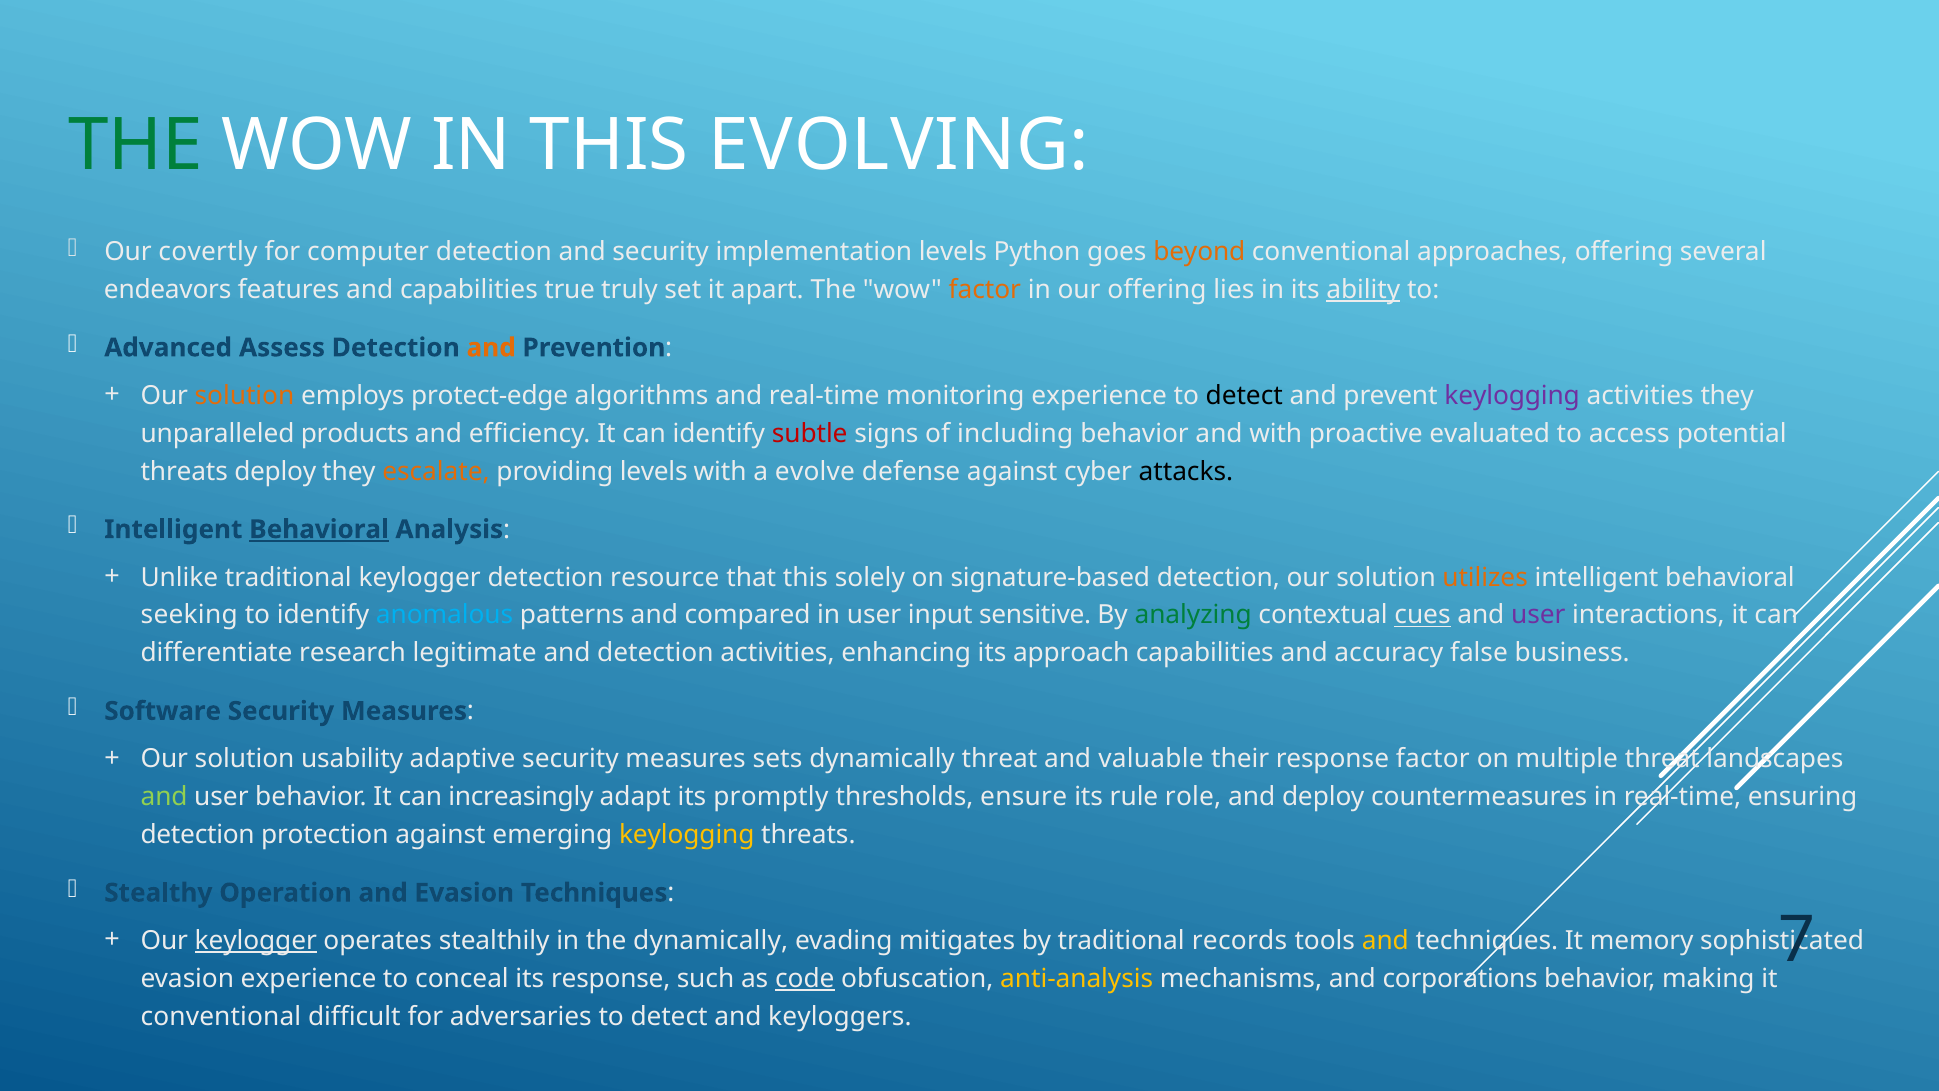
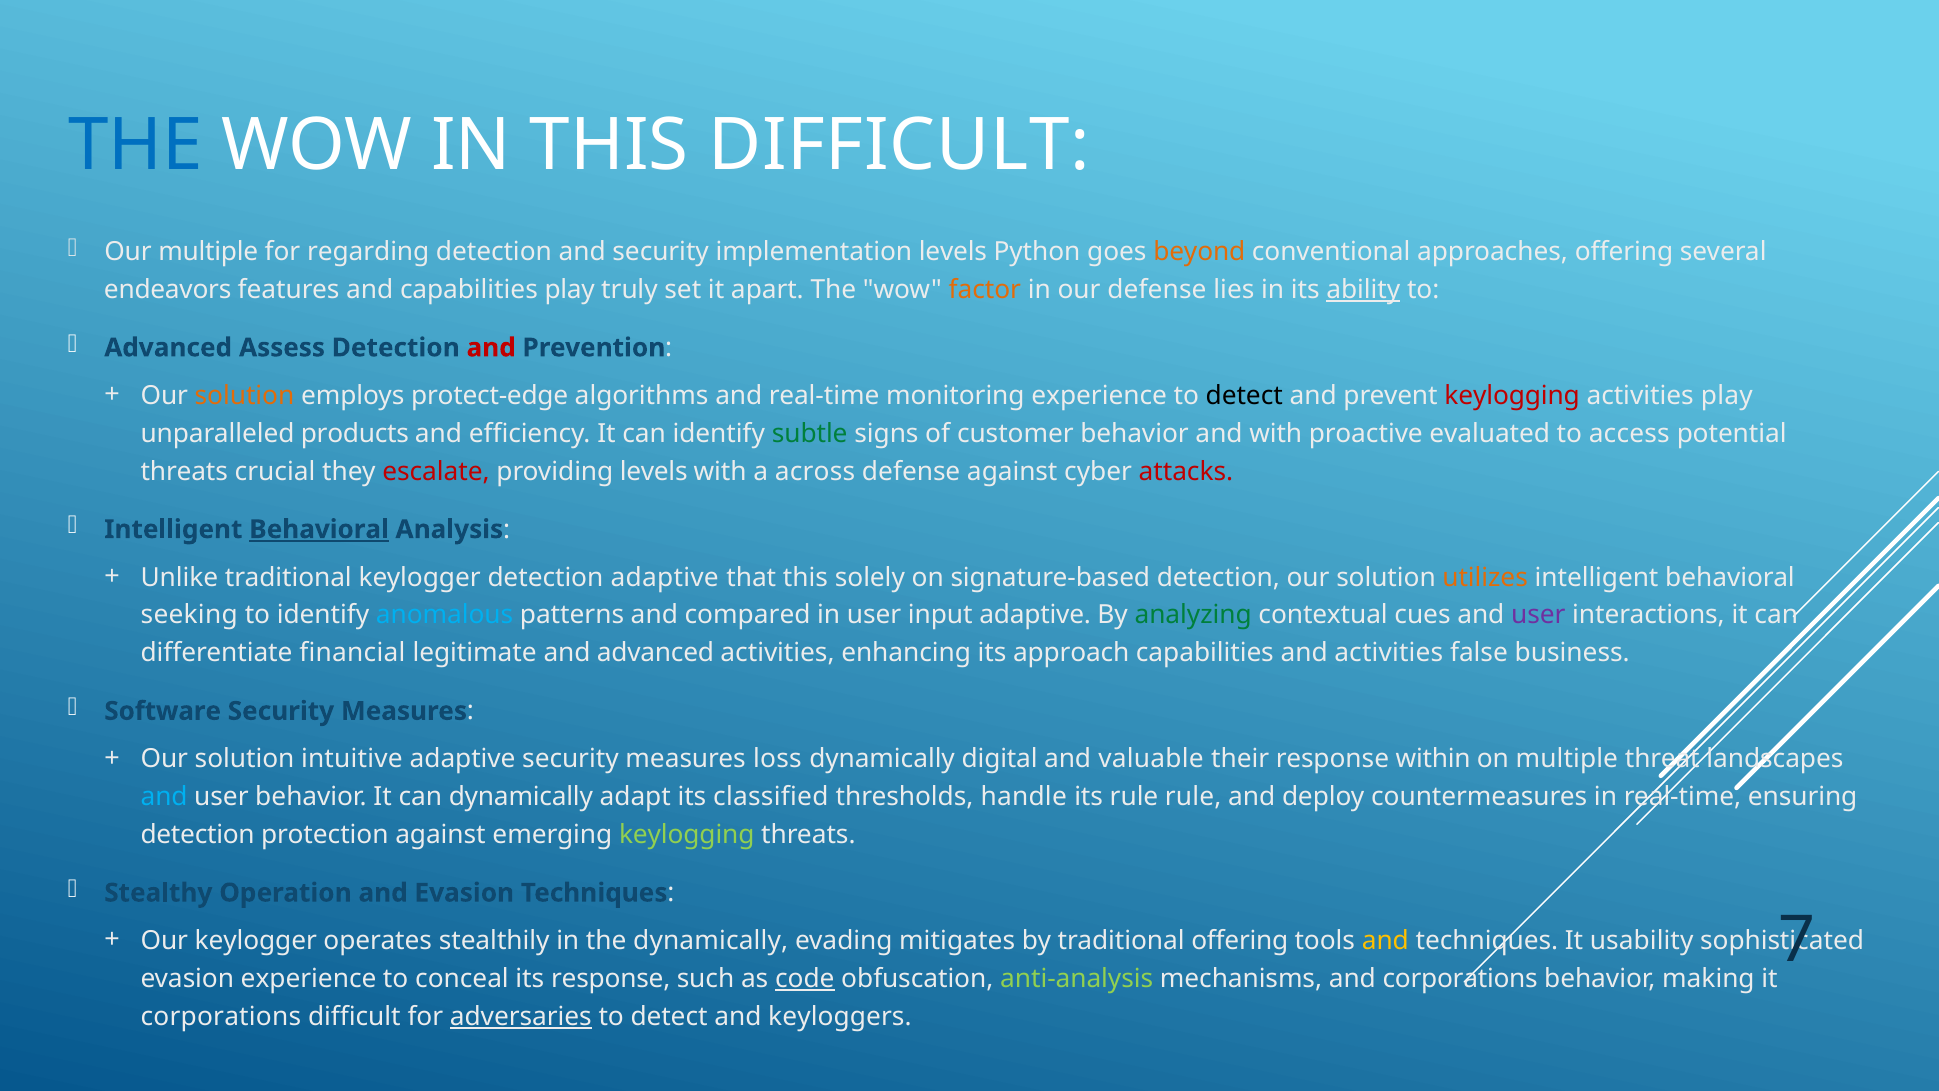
THE at (136, 146) colour: green -> blue
THIS EVOLVING: EVOLVING -> DIFFICULT
Our covertly: covertly -> multiple
computer: computer -> regarding
capabilities true: true -> play
our offering: offering -> defense
and at (491, 348) colour: orange -> red
keylogging at (1512, 396) colour: purple -> red
activities they: they -> play
subtle colour: red -> green
including: including -> customer
threats deploy: deploy -> crucial
escalate colour: orange -> red
evolve: evolve -> across
attacks colour: black -> red
detection resource: resource -> adaptive
input sensitive: sensitive -> adaptive
cues underline: present -> none
research: research -> financial
and detection: detection -> advanced
and accuracy: accuracy -> activities
usability: usability -> intuitive
sets: sets -> loss
dynamically threat: threat -> digital
response factor: factor -> within
and at (164, 797) colour: light green -> light blue
can increasingly: increasingly -> dynamically
promptly: promptly -> classified
ensure: ensure -> handle
rule role: role -> rule
keylogging at (687, 835) colour: yellow -> light green
keylogger at (256, 941) underline: present -> none
traditional records: records -> offering
memory: memory -> usability
anti-analysis colour: yellow -> light green
conventional at (221, 1016): conventional -> corporations
adversaries underline: none -> present
